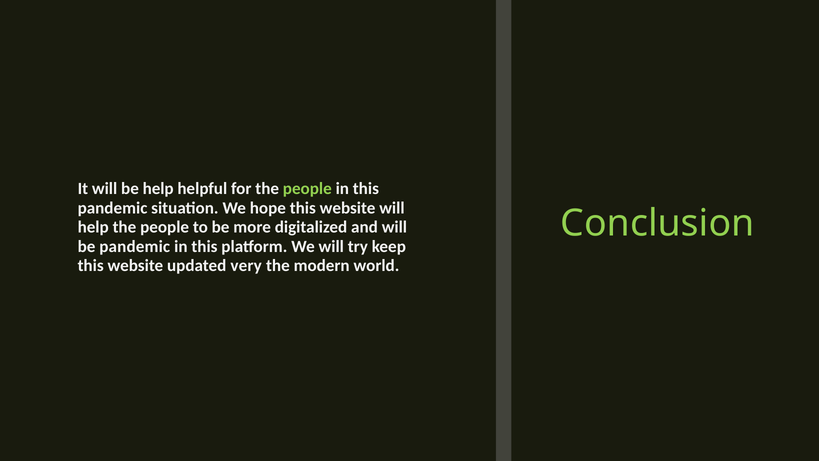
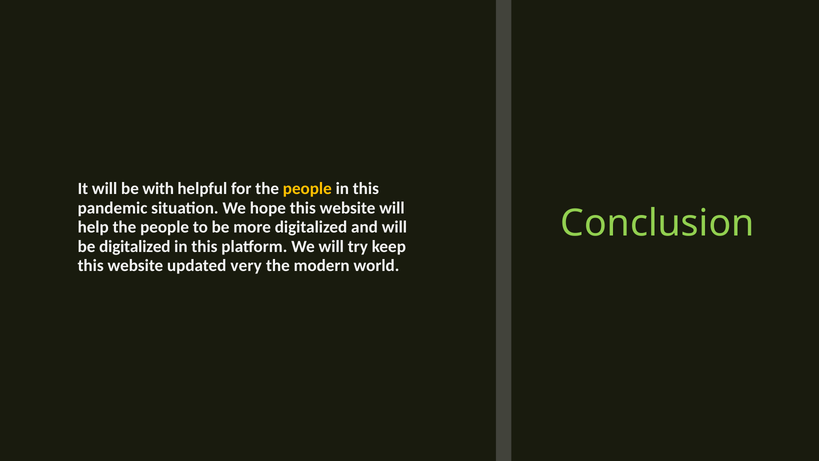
be help: help -> with
people at (307, 189) colour: light green -> yellow
be pandemic: pandemic -> digitalized
